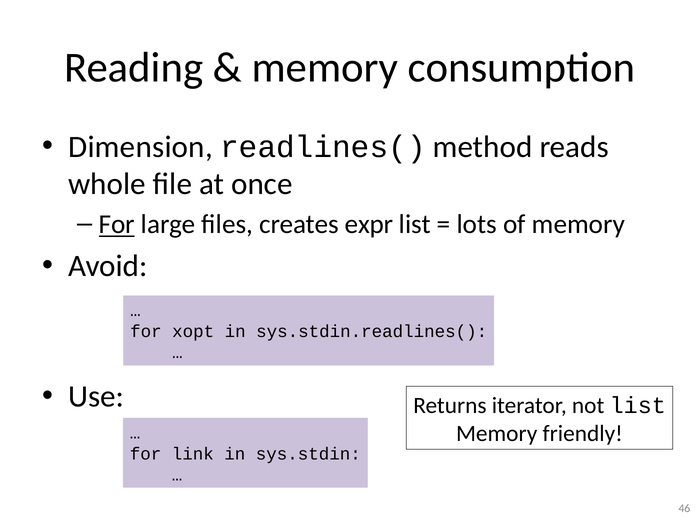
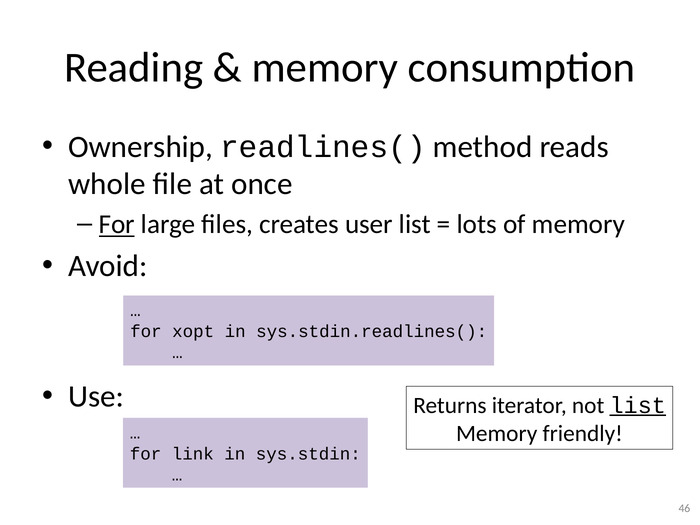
Dimension: Dimension -> Ownership
expr: expr -> user
list at (638, 405) underline: none -> present
